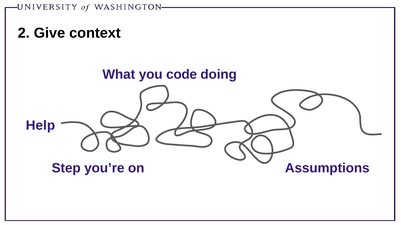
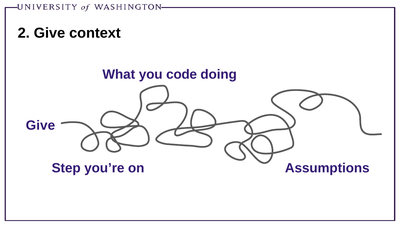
Help at (40, 126): Help -> Give
